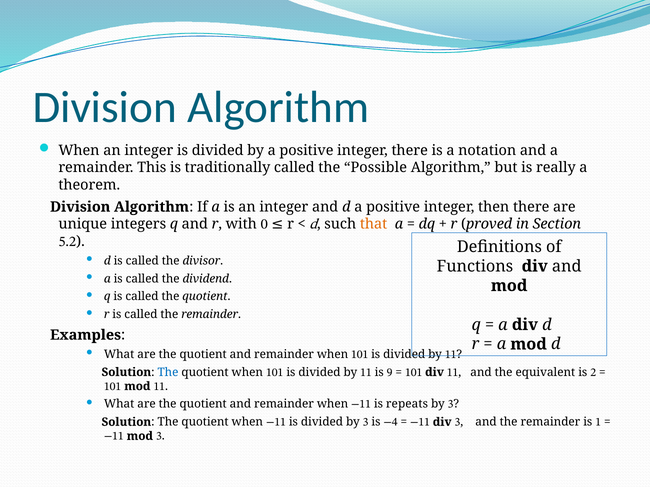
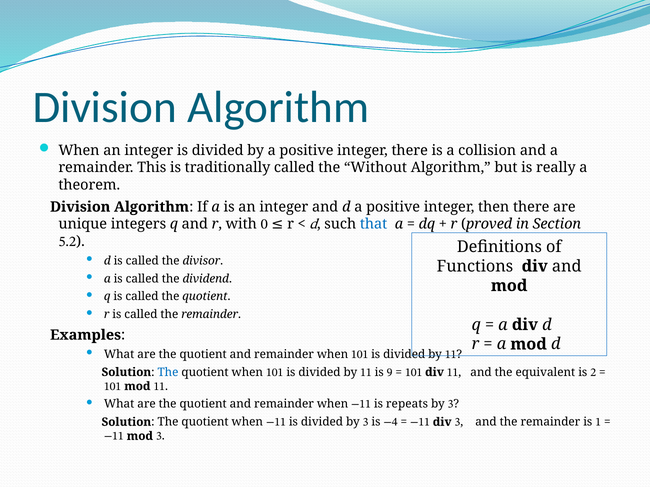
notation: notation -> collision
Possible: Possible -> Without
that colour: orange -> blue
